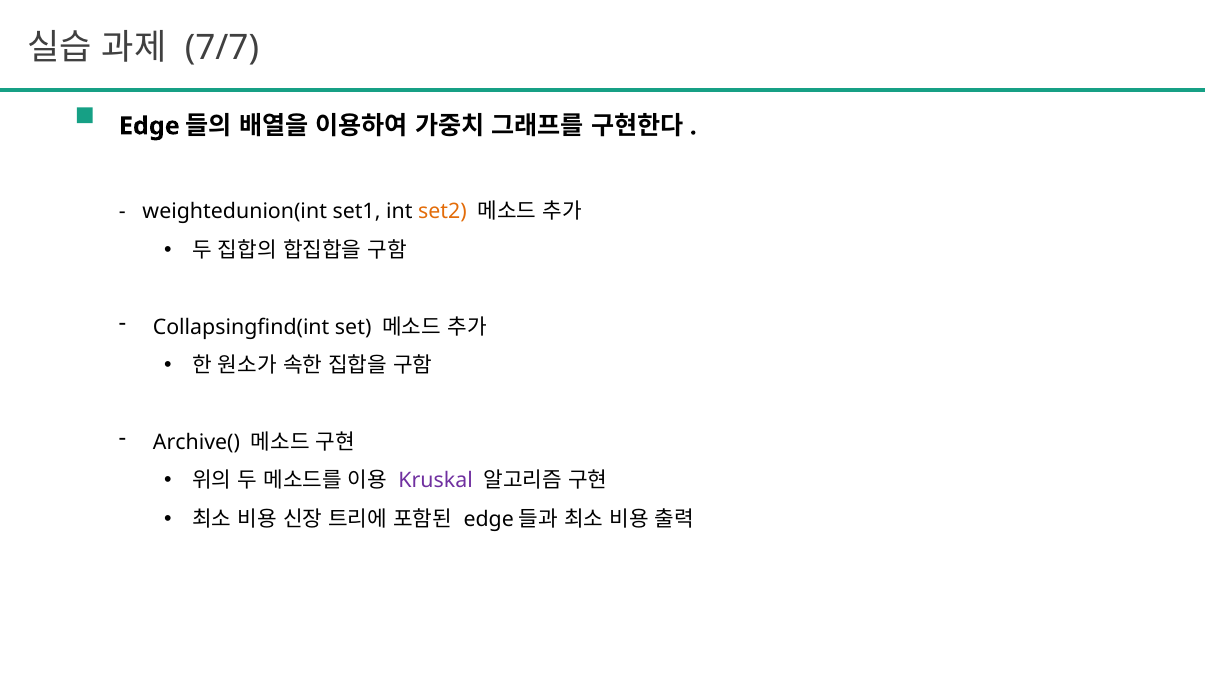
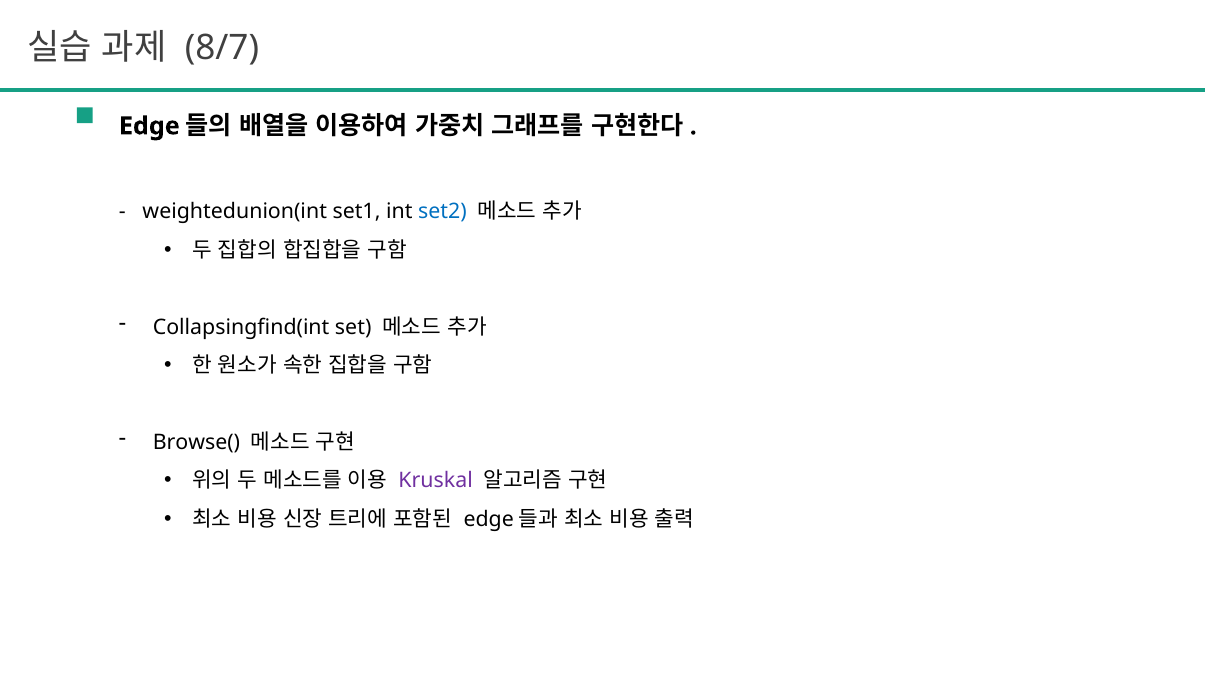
7/7: 7/7 -> 8/7
set2 colour: orange -> blue
Archive(: Archive( -> Browse(
